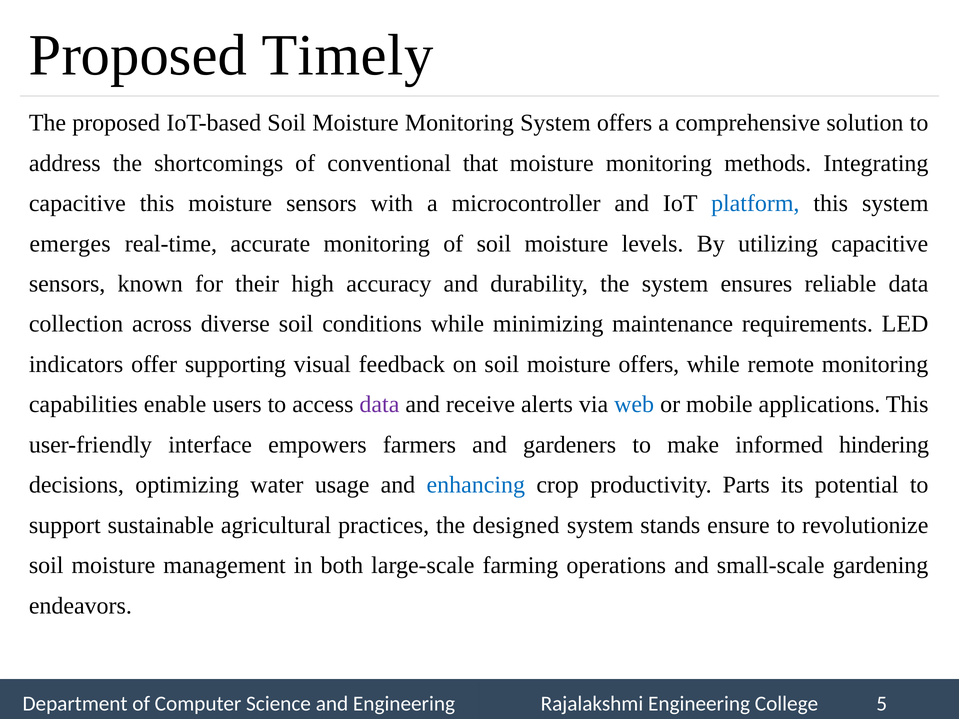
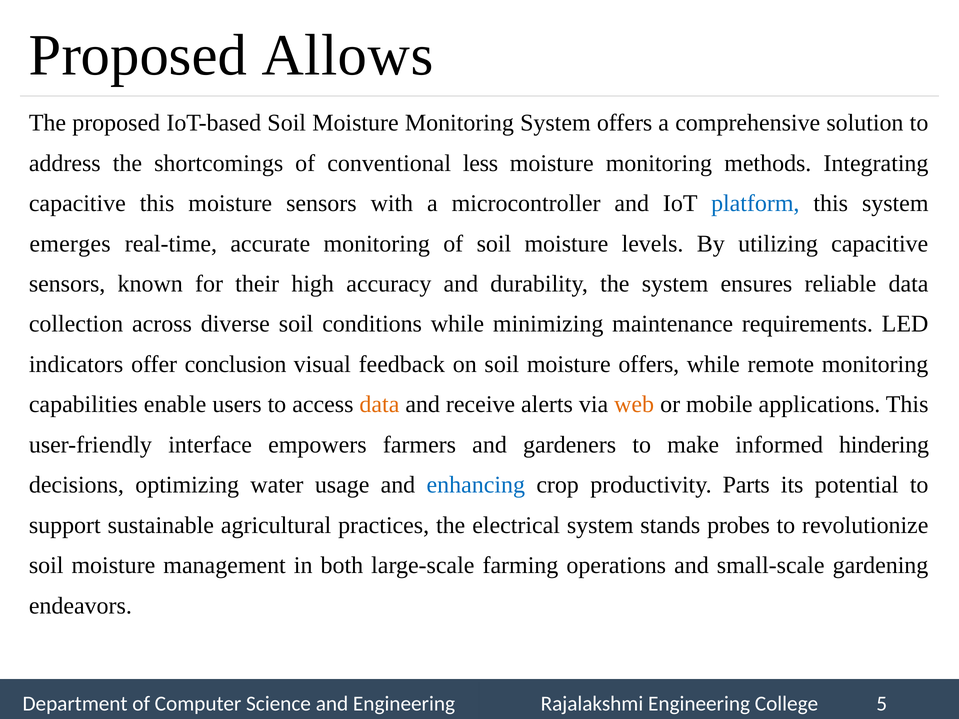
Timely: Timely -> Allows
that: that -> less
supporting: supporting -> conclusion
data at (379, 405) colour: purple -> orange
web colour: blue -> orange
designed: designed -> electrical
ensure: ensure -> probes
